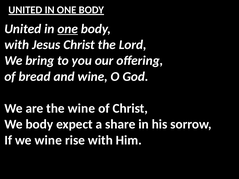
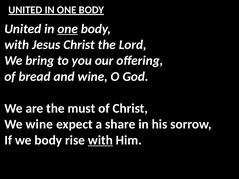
the wine: wine -> must
We body: body -> wine
we wine: wine -> body
with at (100, 140) underline: none -> present
